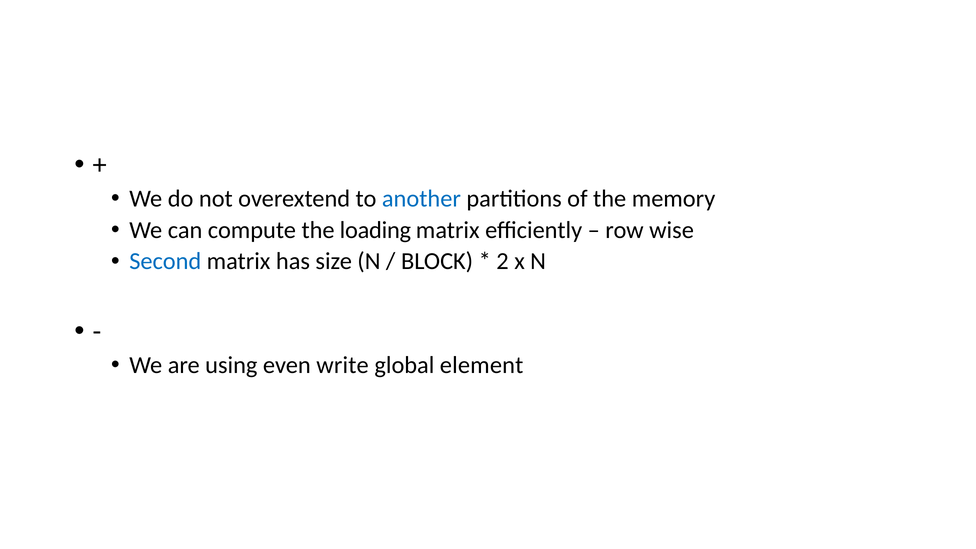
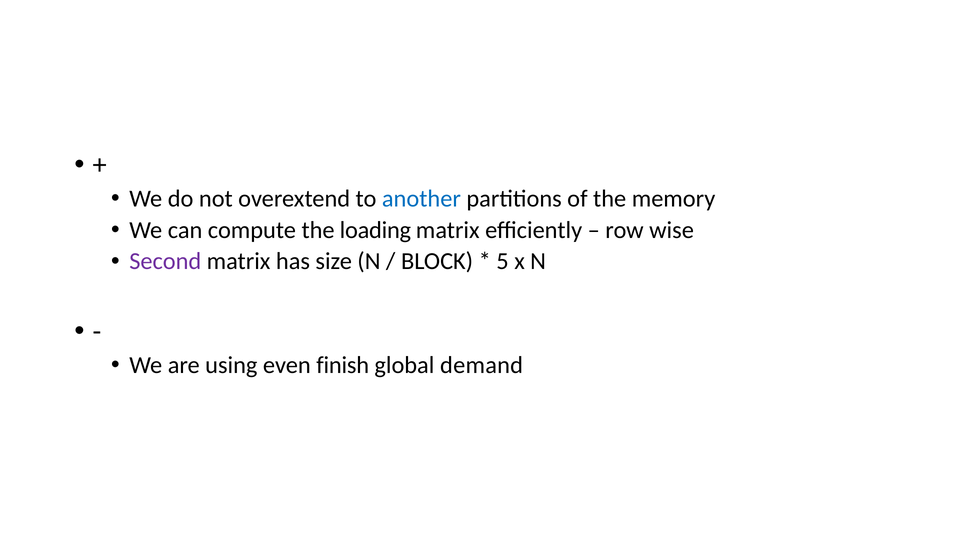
Second colour: blue -> purple
2: 2 -> 5
write: write -> finish
element: element -> demand
